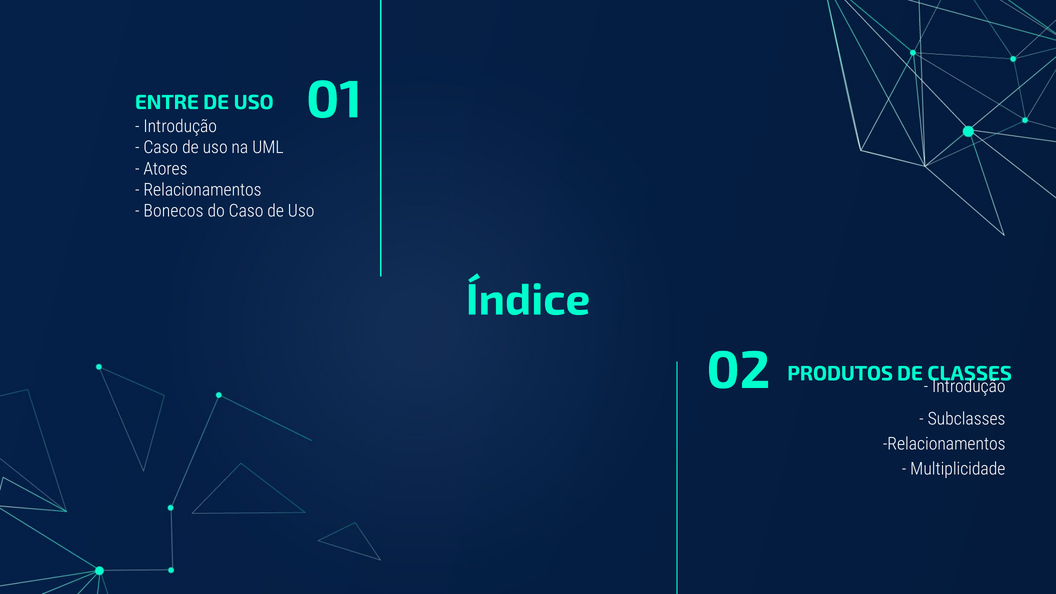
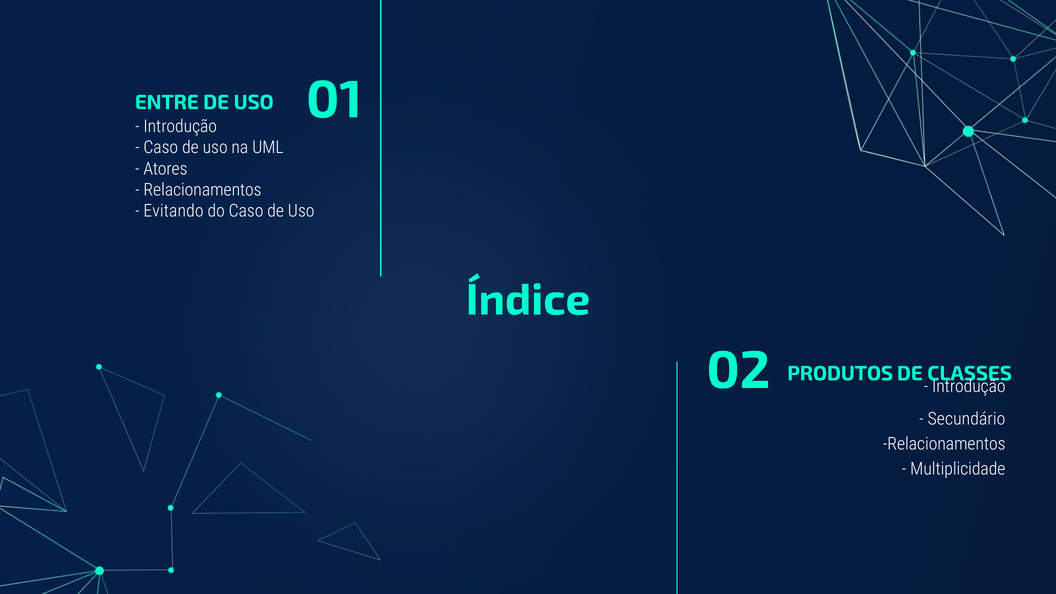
Bonecos: Bonecos -> Evitando
Subclasses: Subclasses -> Secundário
